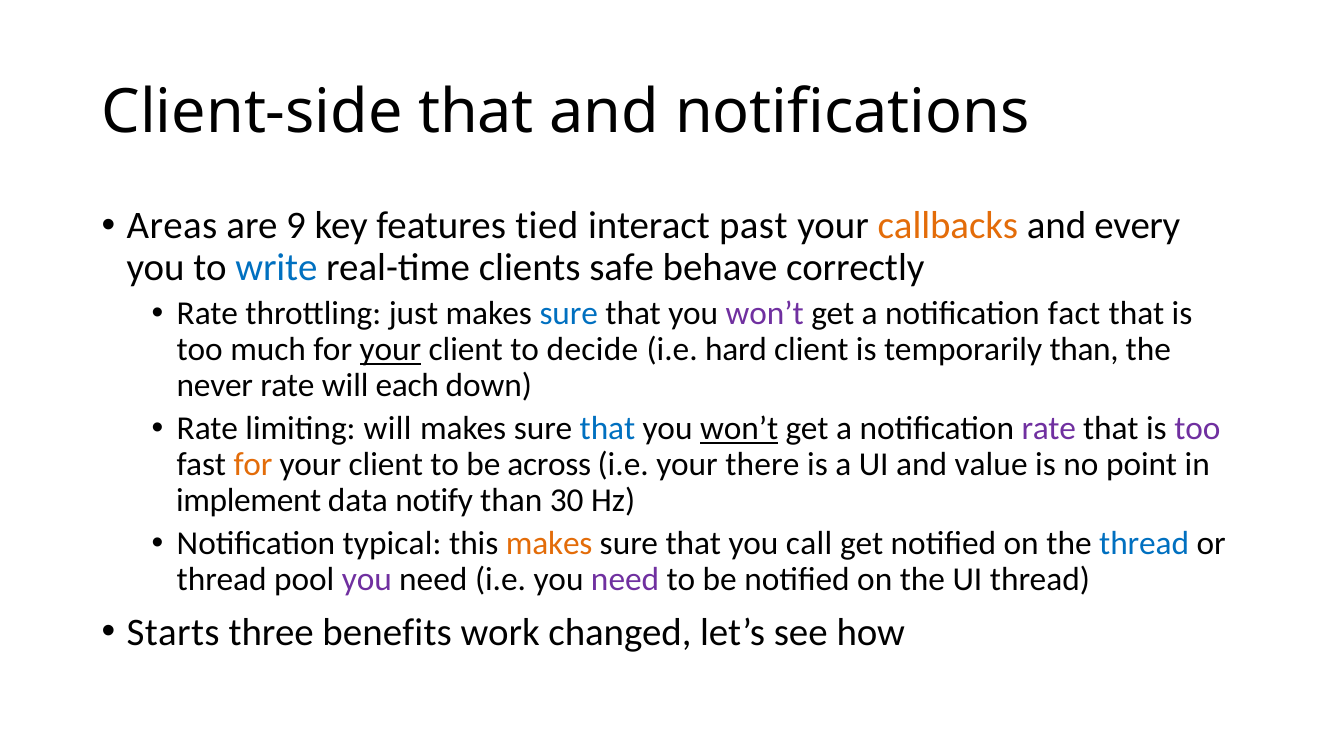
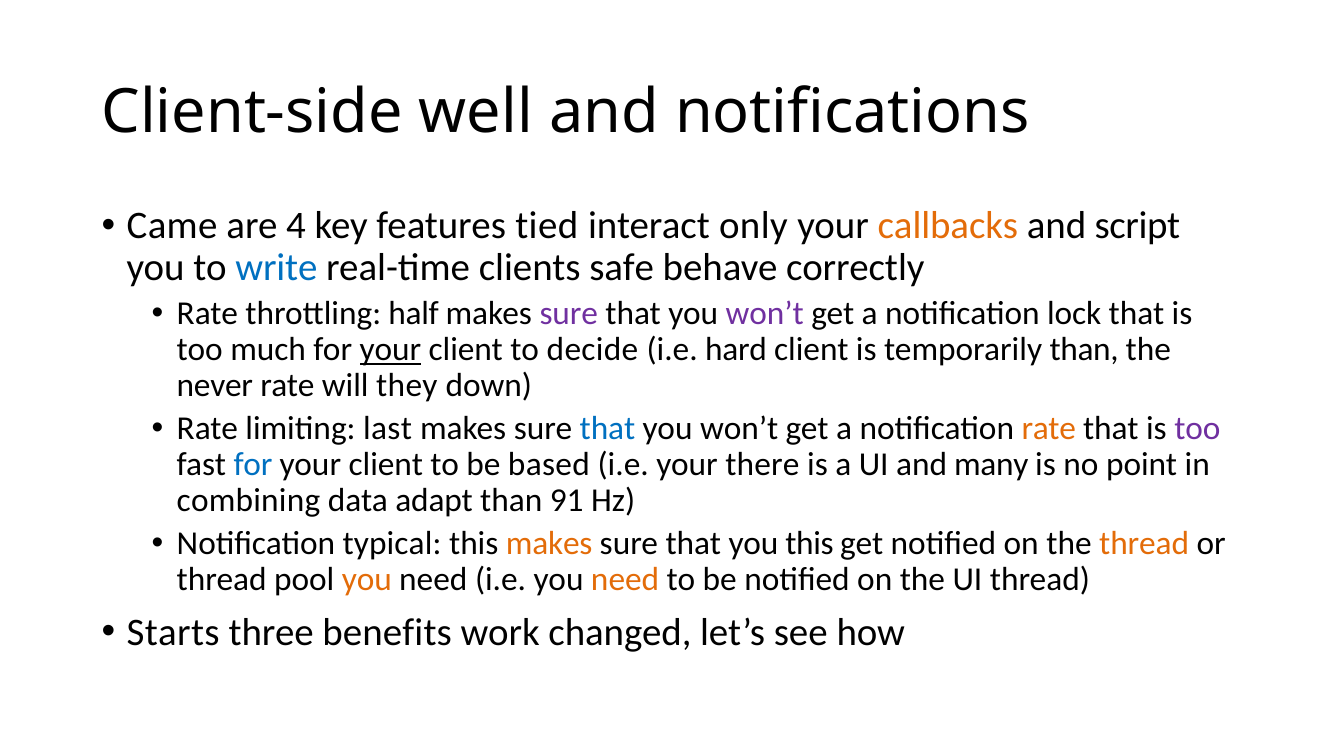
Client-side that: that -> well
Areas: Areas -> Came
9: 9 -> 4
past: past -> only
every: every -> script
just: just -> half
sure at (569, 313) colour: blue -> purple
fact: fact -> lock
each: each -> they
limiting will: will -> last
won’t at (739, 428) underline: present -> none
rate at (1049, 428) colour: purple -> orange
for at (253, 464) colour: orange -> blue
across: across -> based
value: value -> many
implement: implement -> combining
notify: notify -> adapt
30: 30 -> 91
you call: call -> this
thread at (1144, 543) colour: blue -> orange
you at (367, 579) colour: purple -> orange
need at (625, 579) colour: purple -> orange
